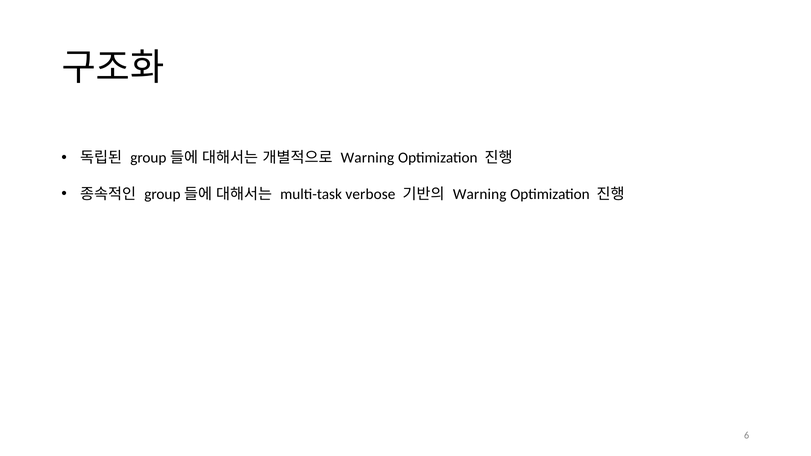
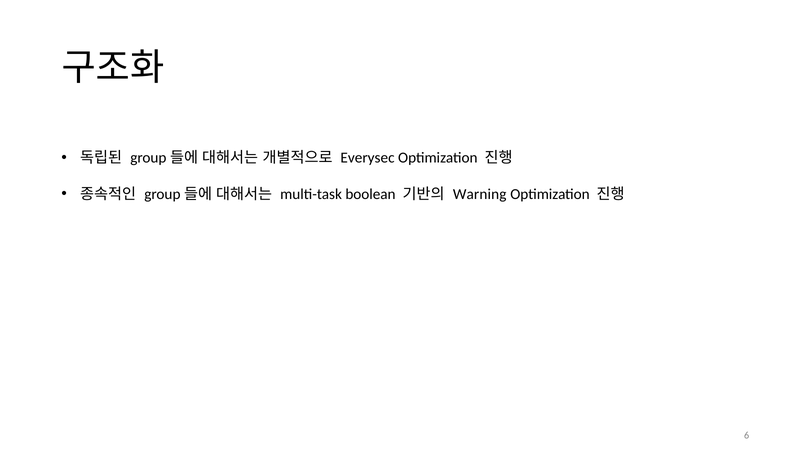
Warning at (367, 158): Warning -> Everysec
verbose: verbose -> boolean
